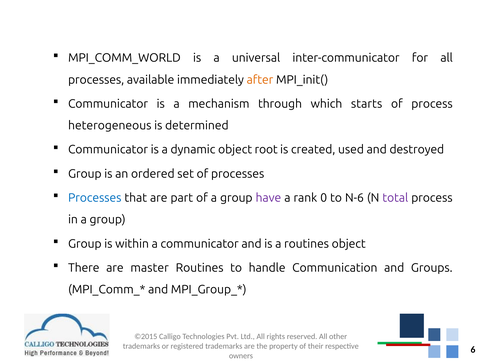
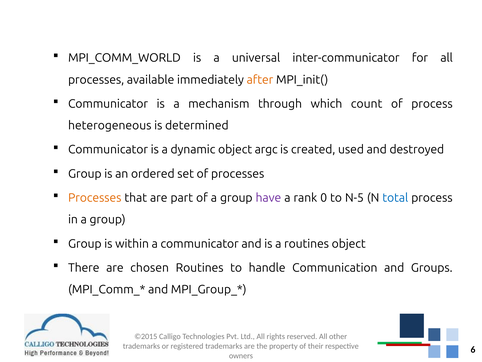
starts: starts -> count
root: root -> argc
Processes at (95, 198) colour: blue -> orange
N-6: N-6 -> N-5
total colour: purple -> blue
master: master -> chosen
